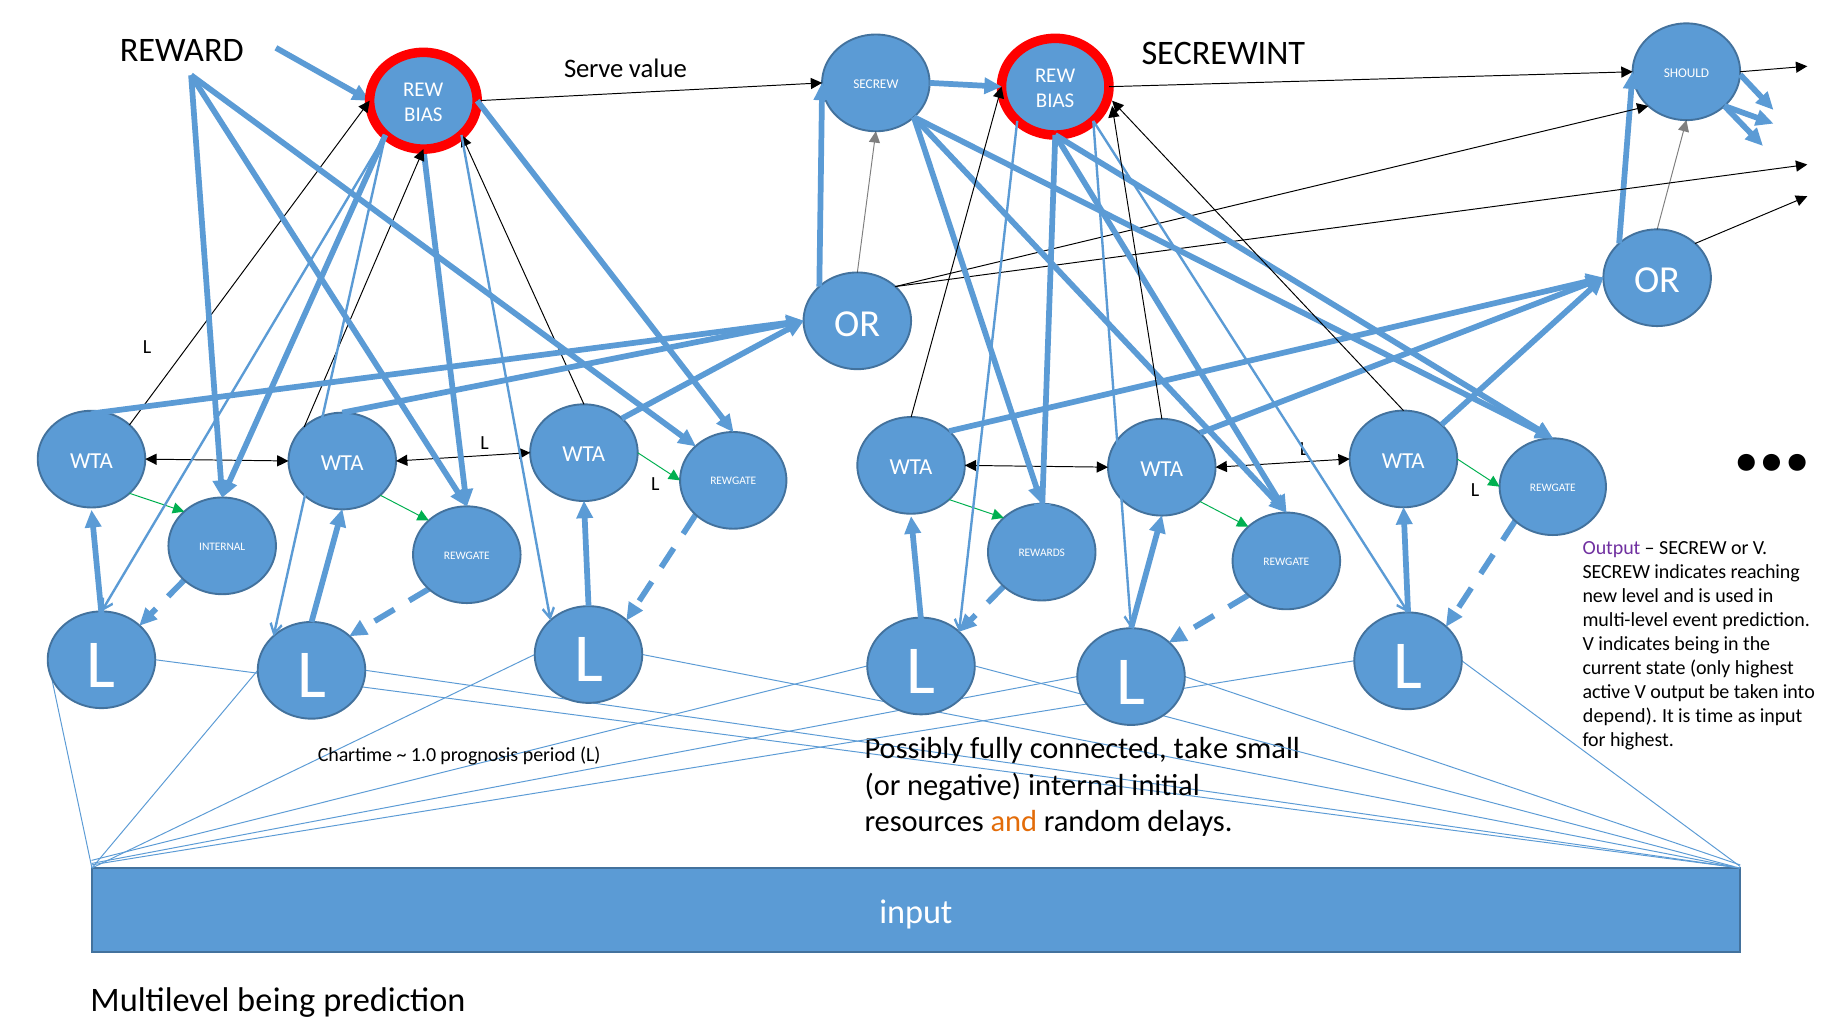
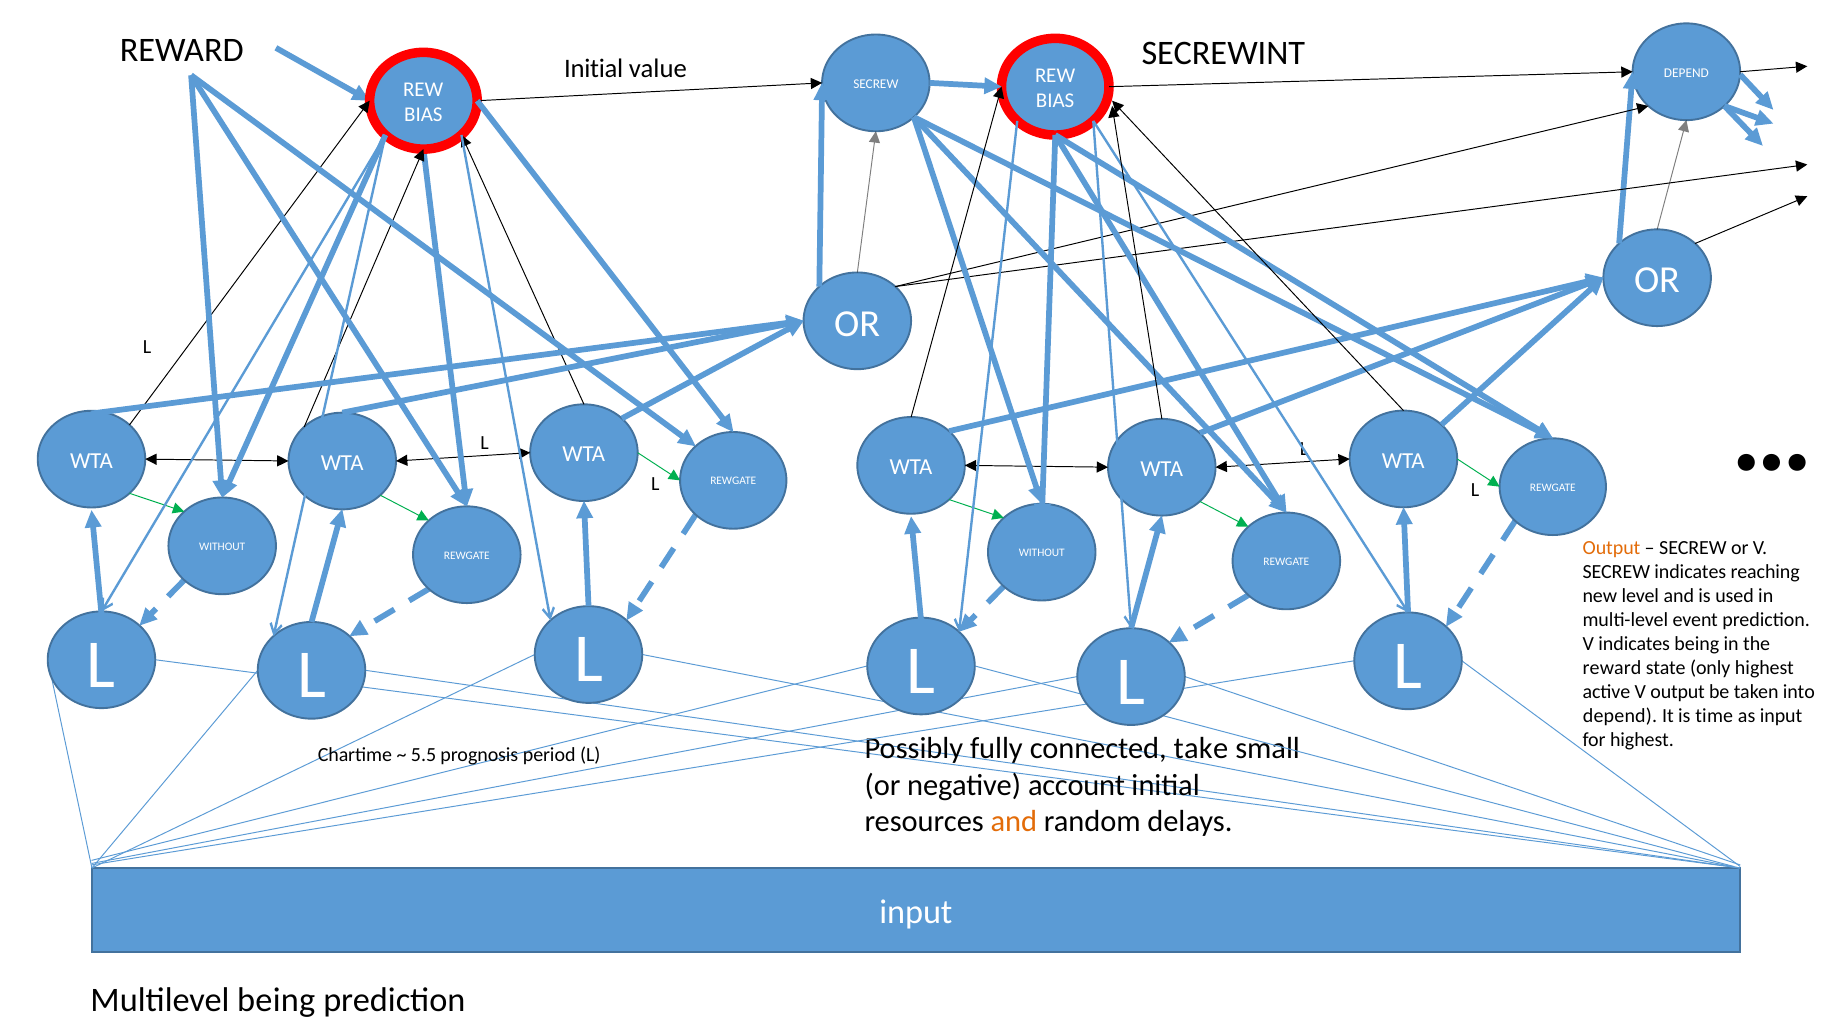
Serve at (594, 68): Serve -> Initial
SHOULD at (1686, 73): SHOULD -> DEPEND
Output at (1612, 547) colour: purple -> orange
INTERNAL at (222, 546): INTERNAL -> WITHOUT
REWARDS at (1042, 553): REWARDS -> WITHOUT
current at (1612, 667): current -> reward
1.0: 1.0 -> 5.5
negative internal: internal -> account
